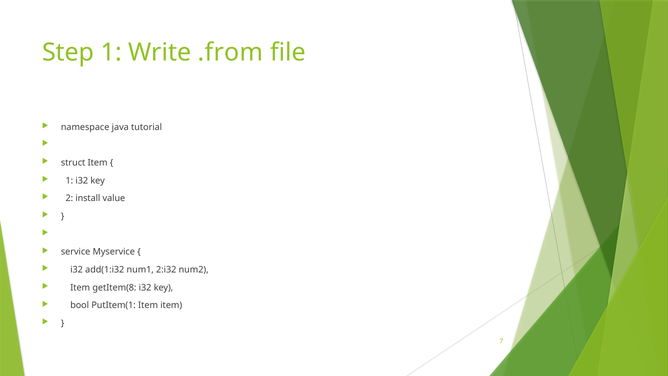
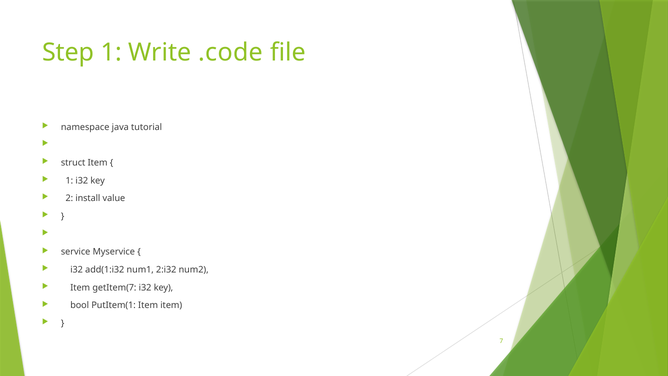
.from: .from -> .code
getItem(8: getItem(8 -> getItem(7
